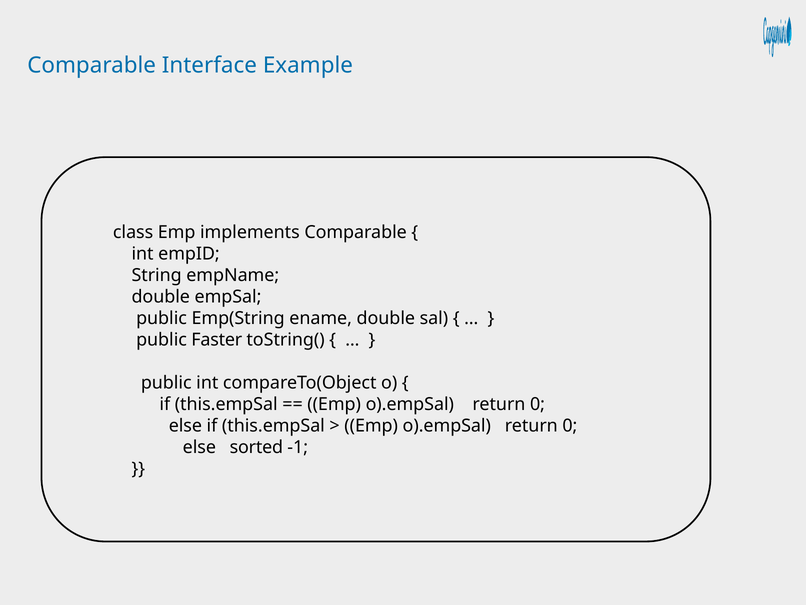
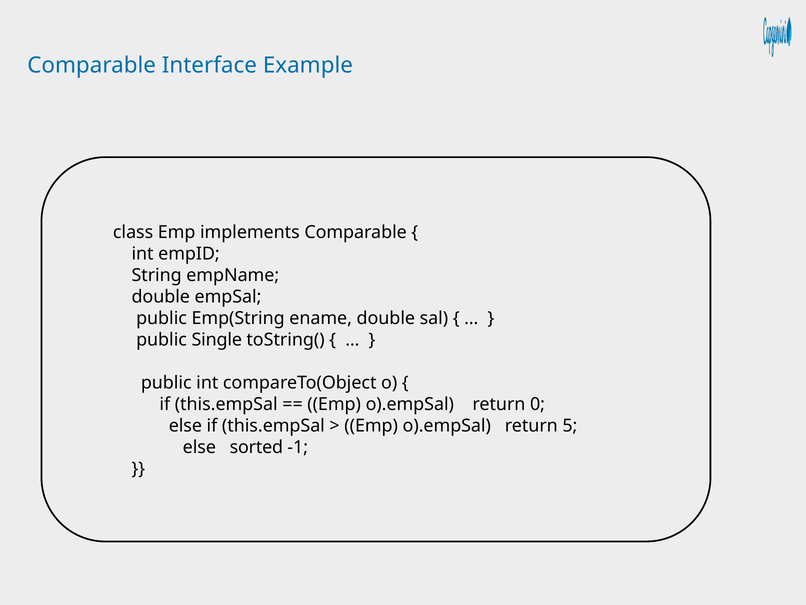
Faster: Faster -> Single
0 at (570, 425): 0 -> 5
